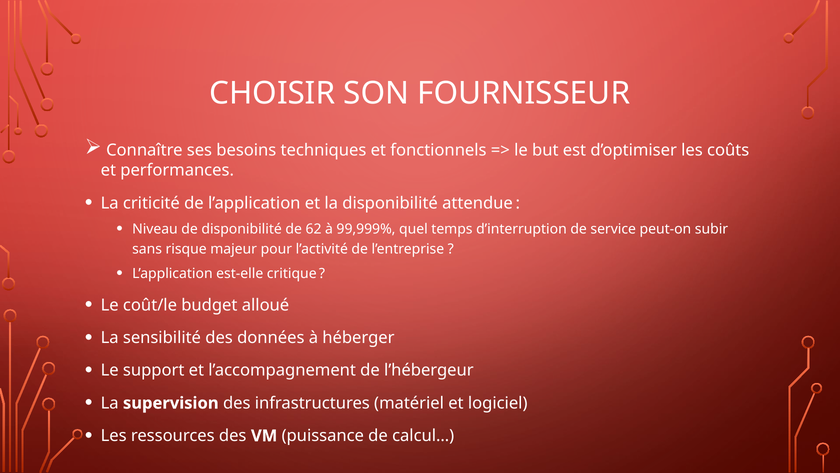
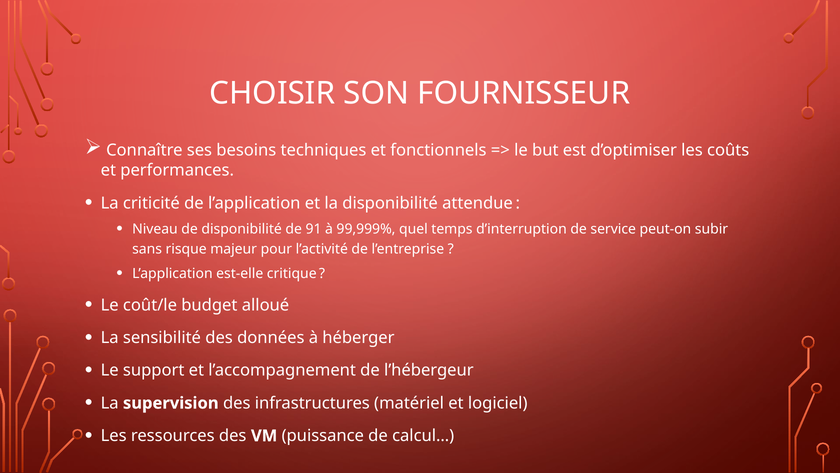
62: 62 -> 91
